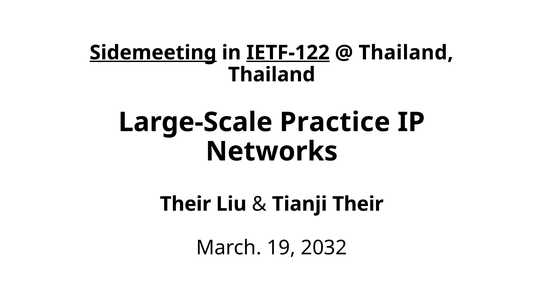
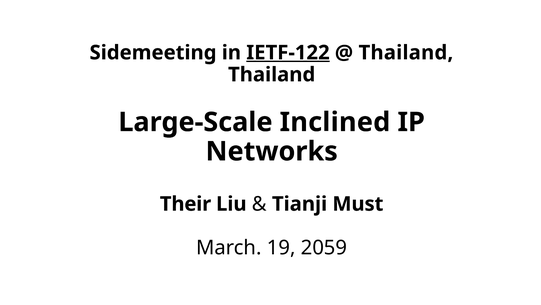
Sidemeeting underline: present -> none
Practice: Practice -> Inclined
Tianji Their: Their -> Must
2032: 2032 -> 2059
